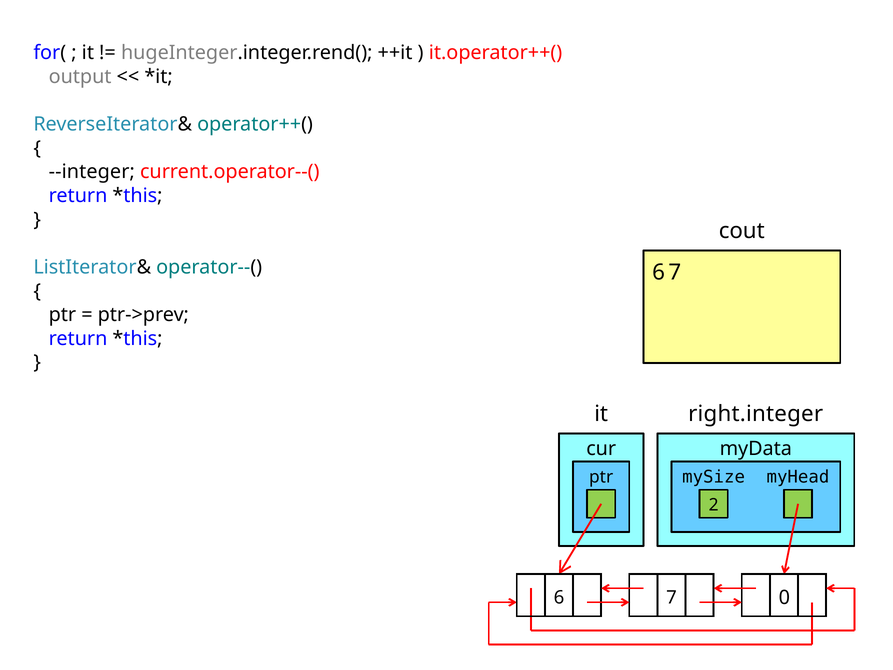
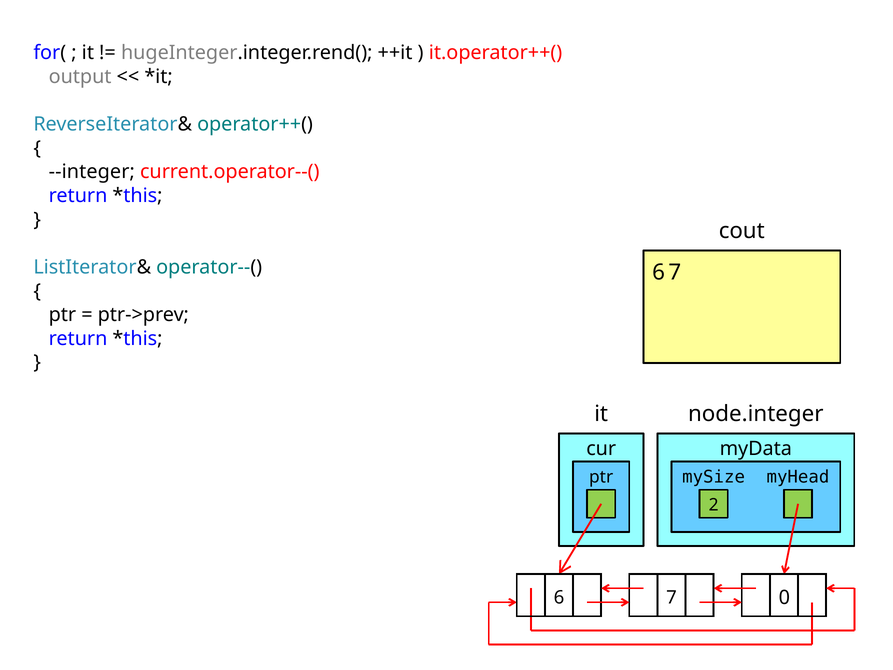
right.integer: right.integer -> node.integer
